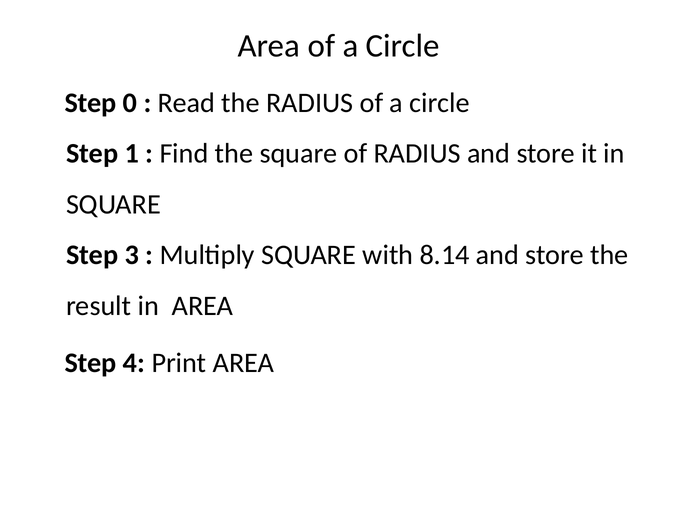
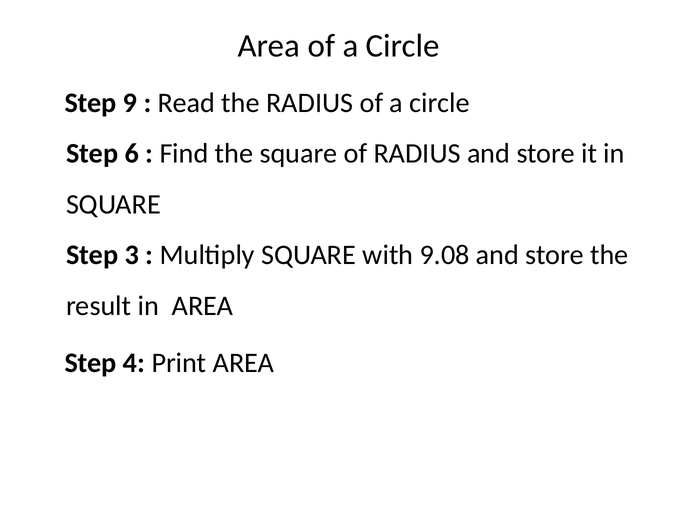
0: 0 -> 9
1: 1 -> 6
8.14: 8.14 -> 9.08
